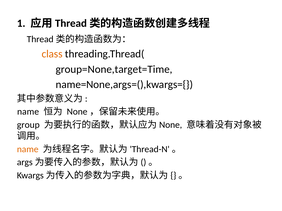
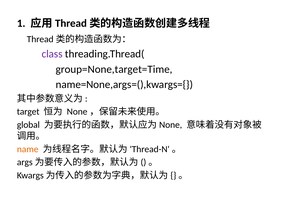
class colour: orange -> purple
name at (28, 112): name -> target
group: group -> global
